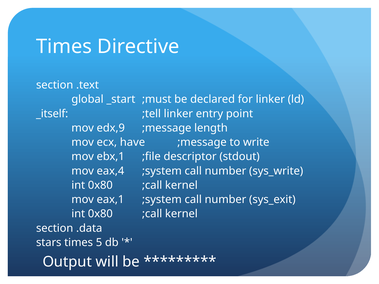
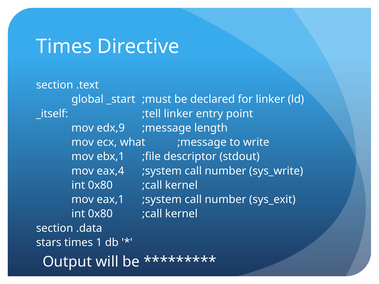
have: have -> what
5: 5 -> 1
